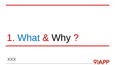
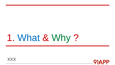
Why colour: black -> green
